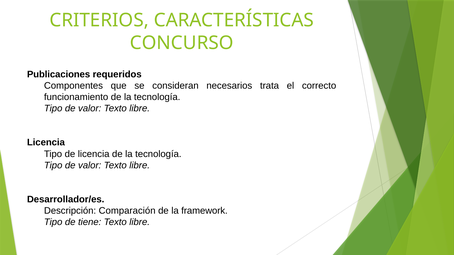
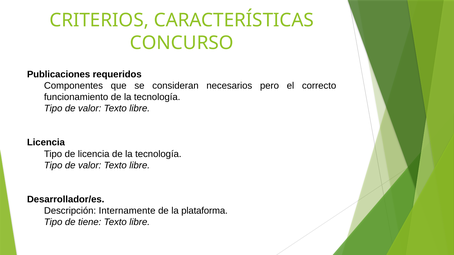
trata: trata -> pero
Comparación: Comparación -> Internamente
framework: framework -> plataforma
